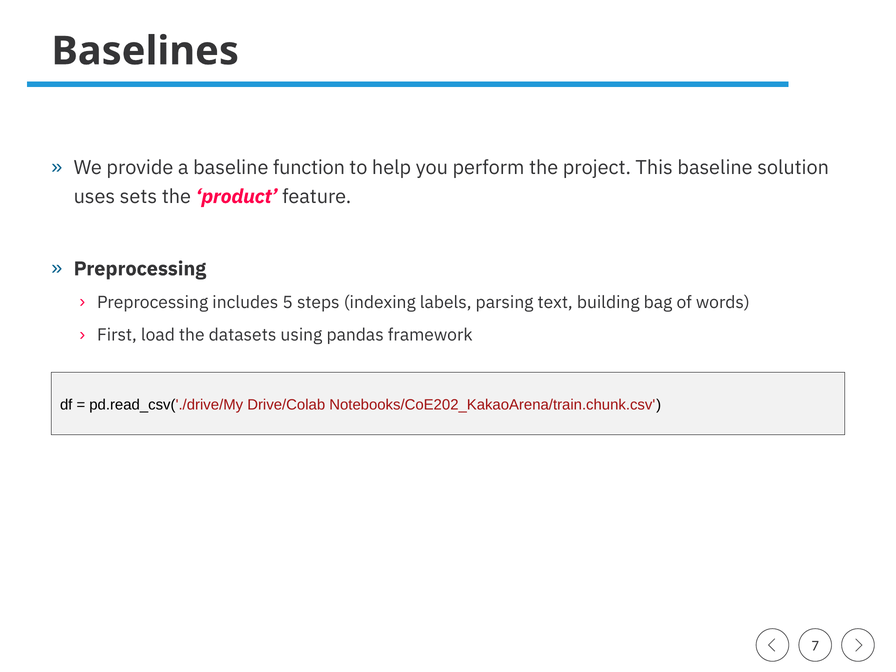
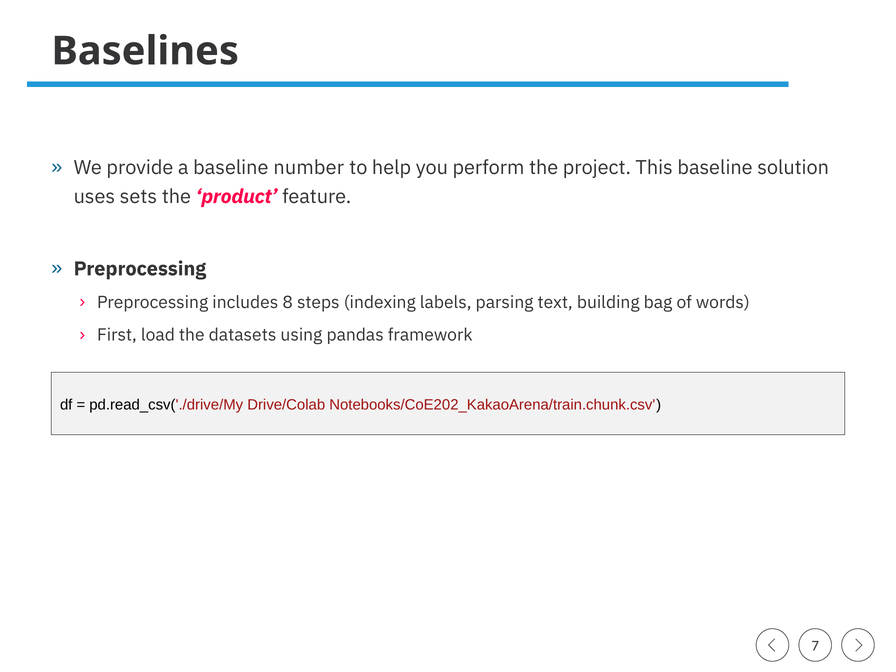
function: function -> number
5: 5 -> 8
